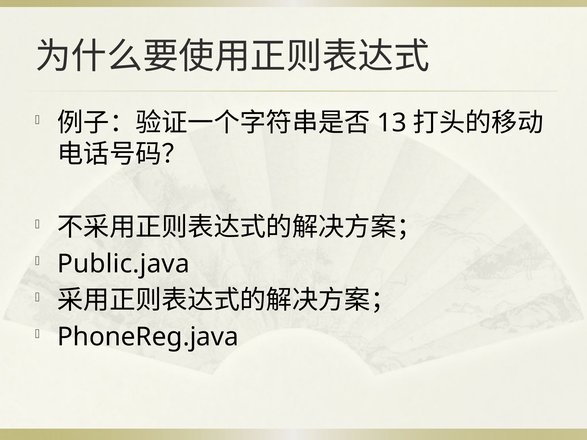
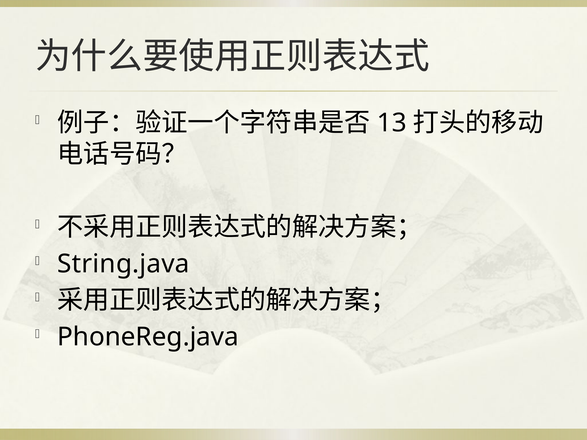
Public.java: Public.java -> String.java
